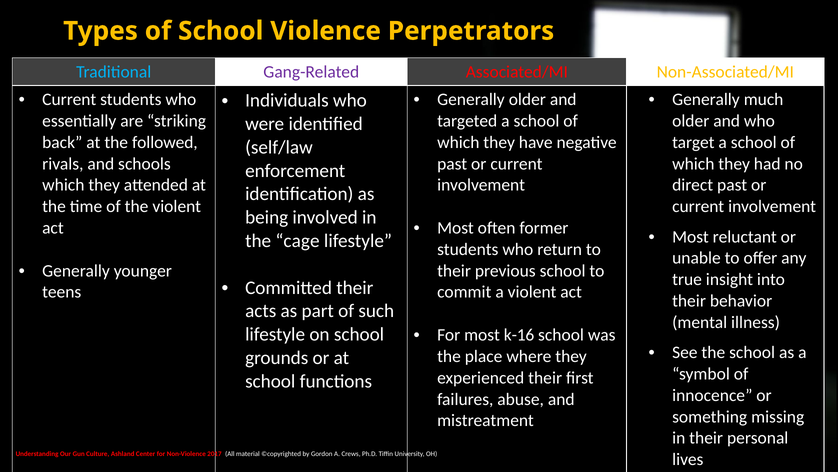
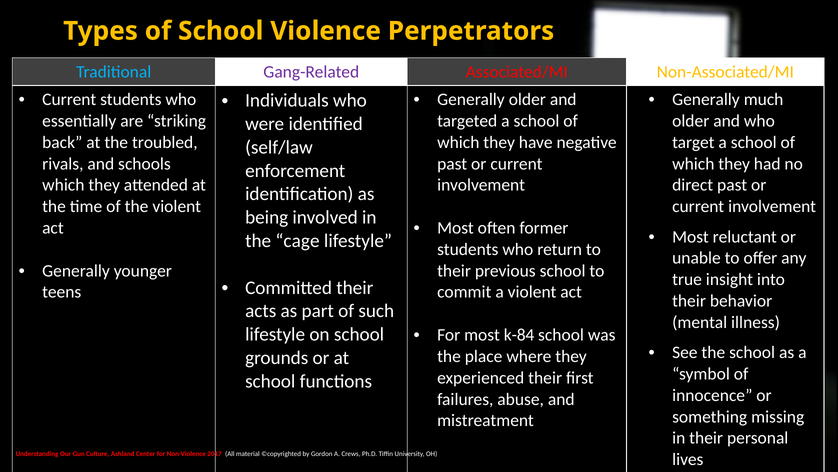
followed: followed -> troubled
k-16: k-16 -> k-84
